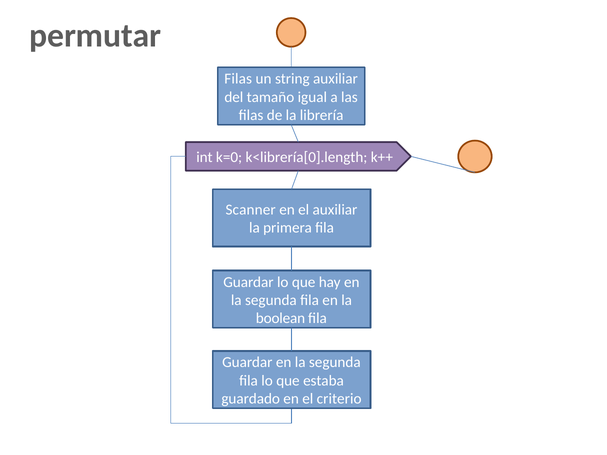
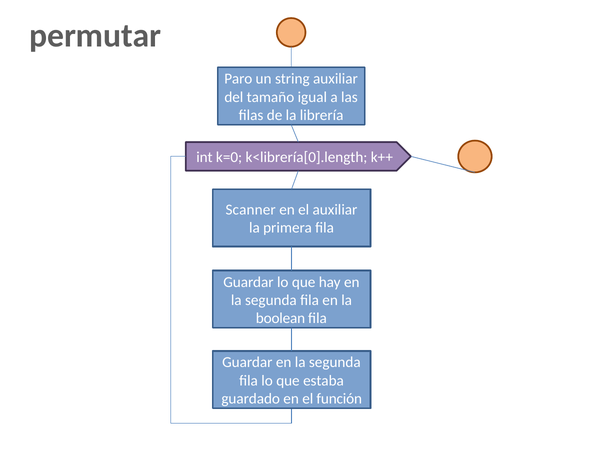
Filas at (238, 79): Filas -> Paro
criterio: criterio -> función
